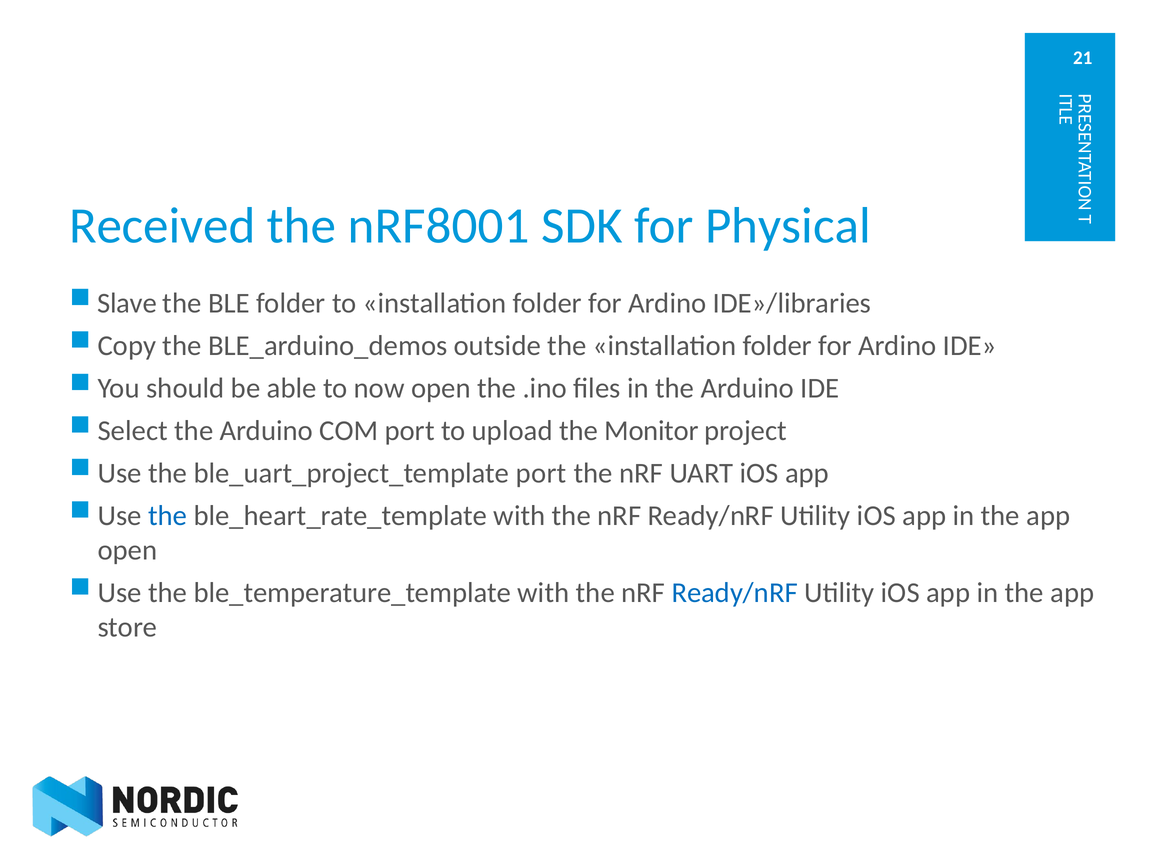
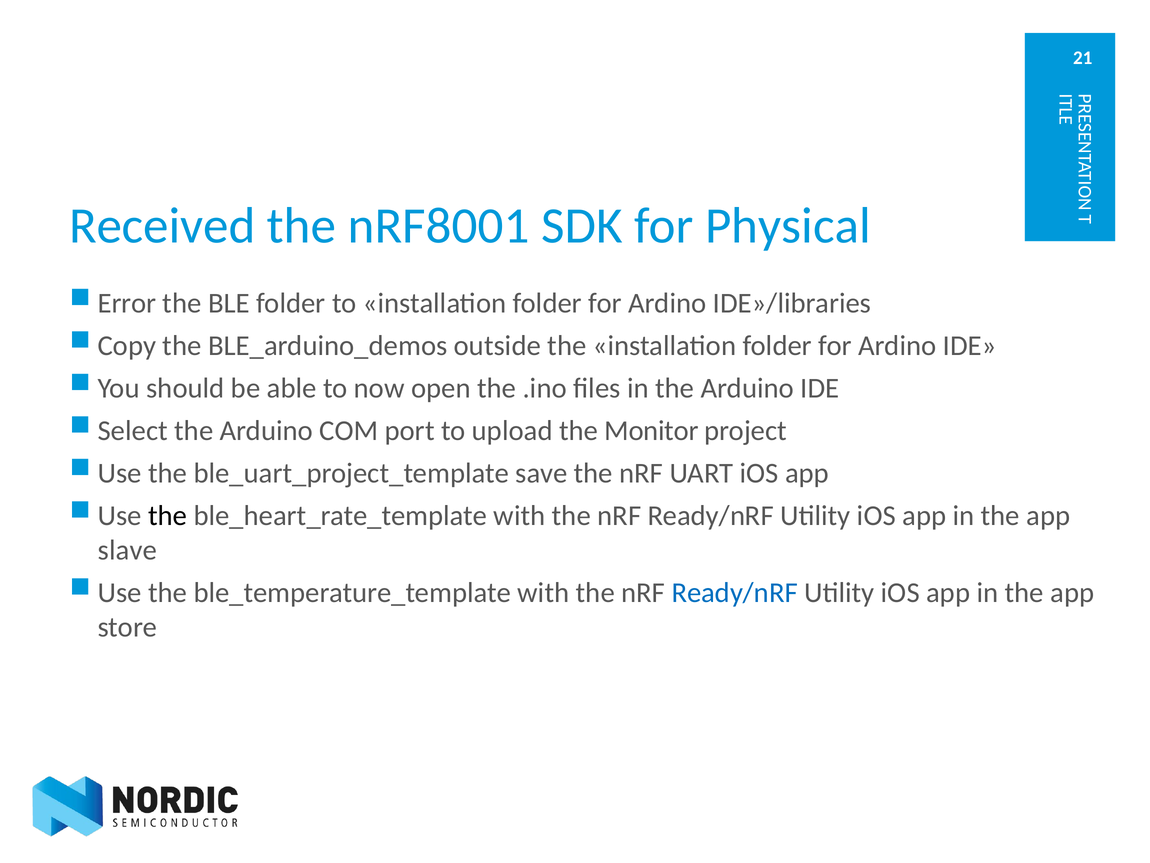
Slave: Slave -> Error
ble_uart_project_template port: port -> save
the at (168, 515) colour: blue -> black
open at (127, 550): open -> slave
